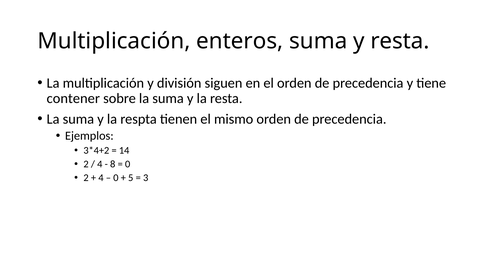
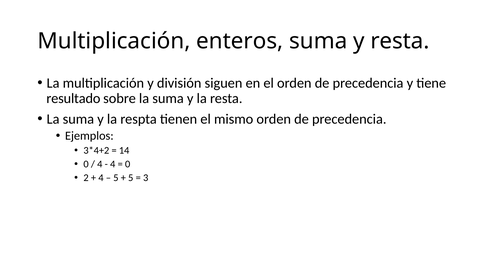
contener: contener -> resultado
2 at (86, 164): 2 -> 0
8 at (113, 164): 8 -> 4
0 at (116, 178): 0 -> 5
